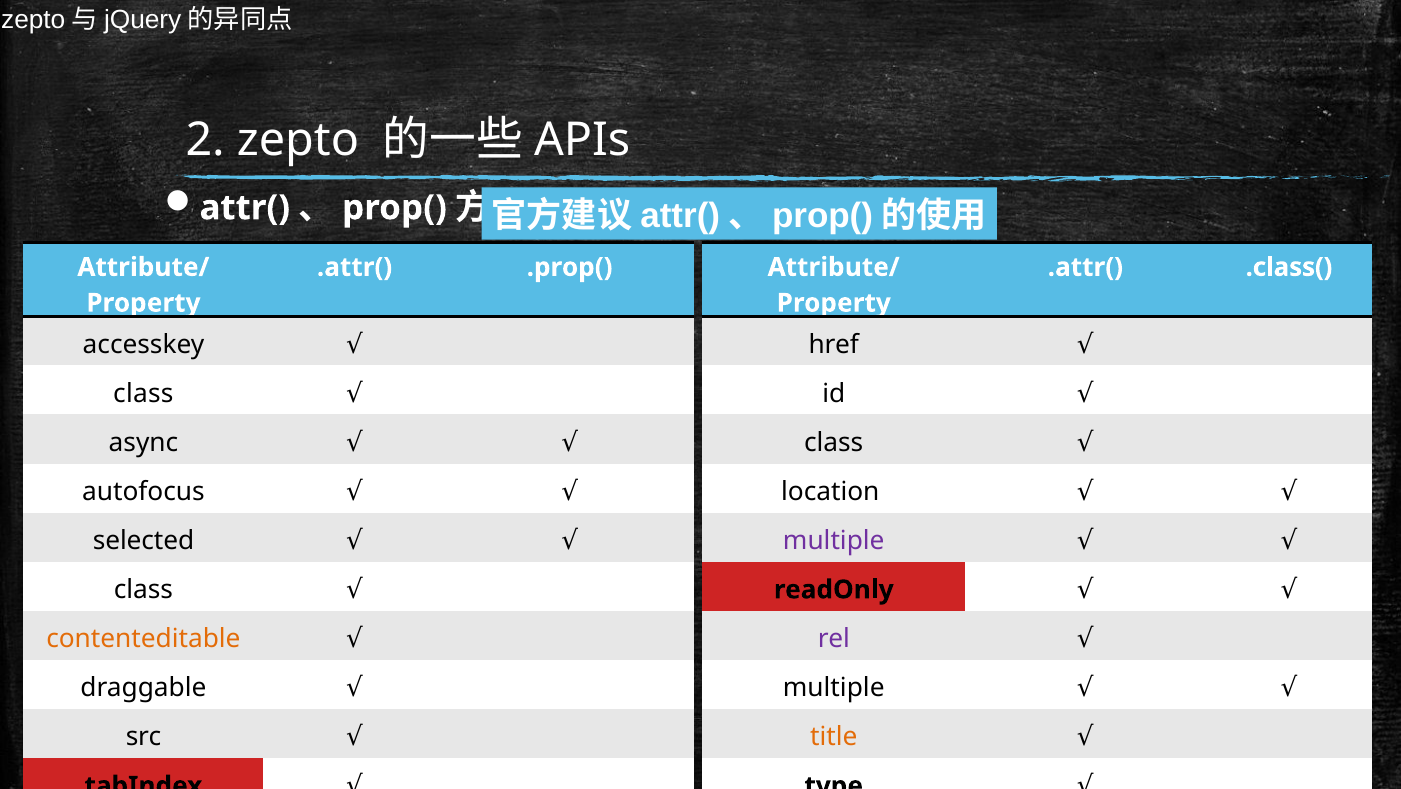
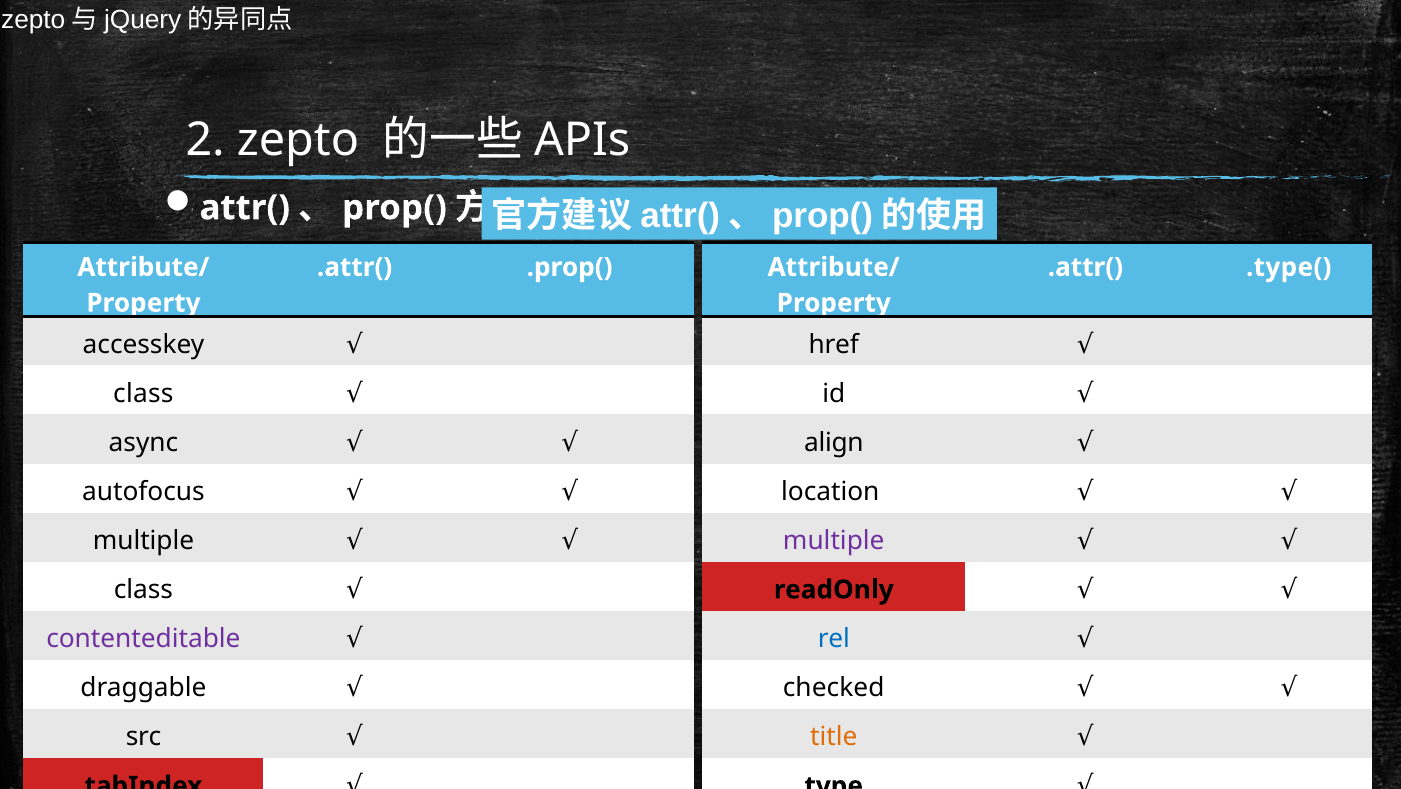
.class(: .class( -> .type(
class at (834, 442): class -> align
selected at (144, 540): selected -> multiple
contenteditable colour: orange -> purple
rel colour: purple -> blue
multiple at (834, 687): multiple -> checked
